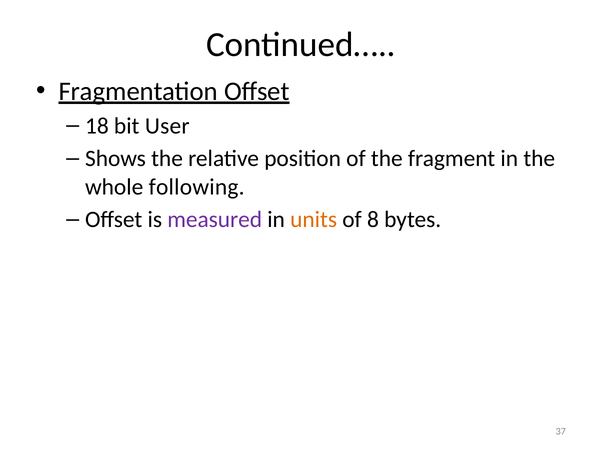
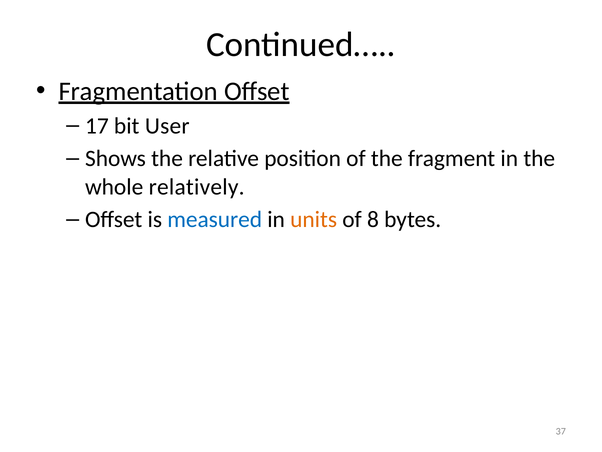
18: 18 -> 17
following: following -> relatively
measured colour: purple -> blue
